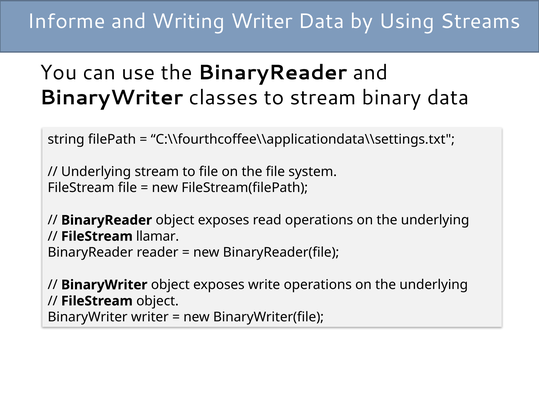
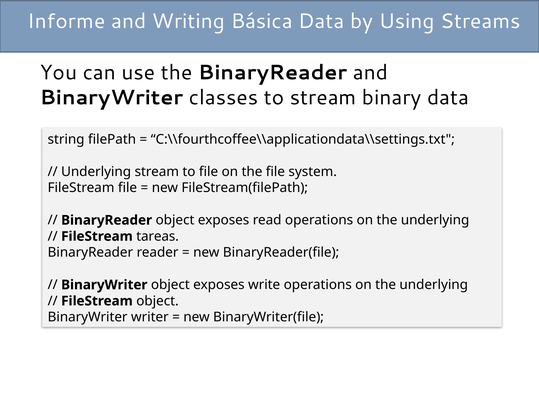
Writing Writer: Writer -> Básica
llamar: llamar -> tareas
